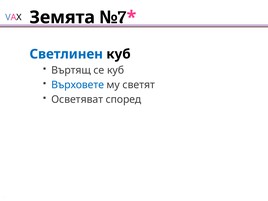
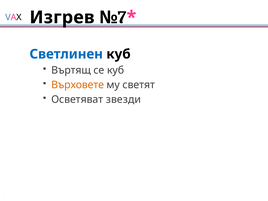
Земята: Земята -> Изгрев
Върховете colour: blue -> orange
според: според -> звезди
